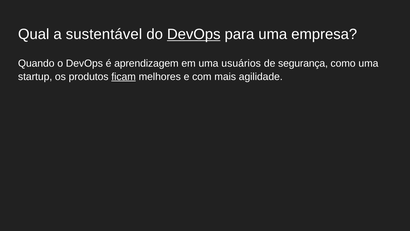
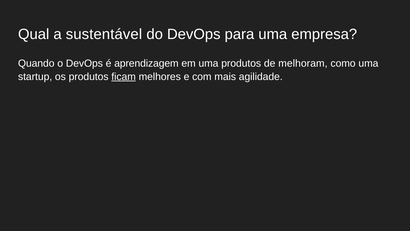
DevOps at (194, 34) underline: present -> none
uma usuários: usuários -> produtos
segurança: segurança -> melhoram
